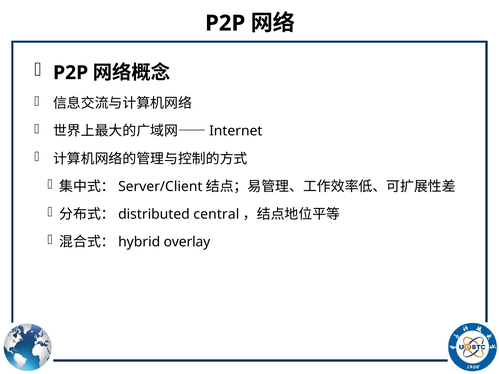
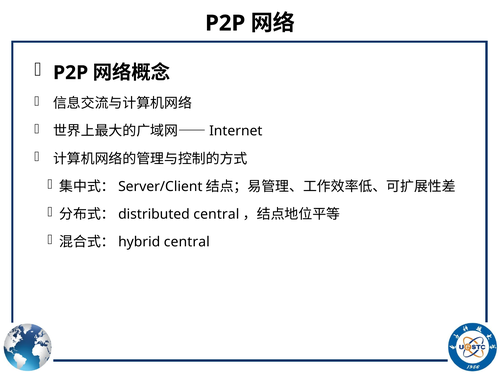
overlay at (187, 242): overlay -> central
